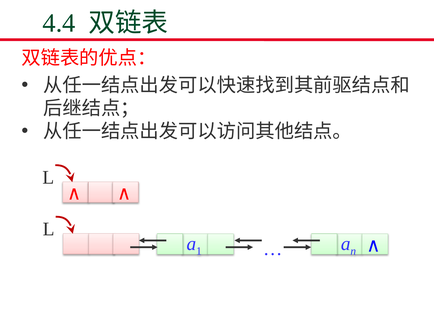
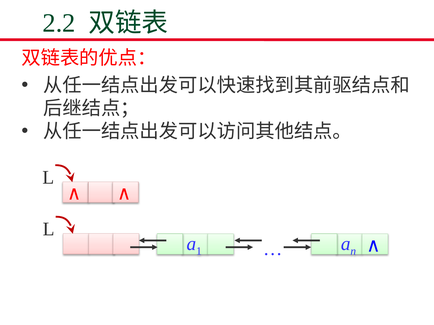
4.4: 4.4 -> 2.2
